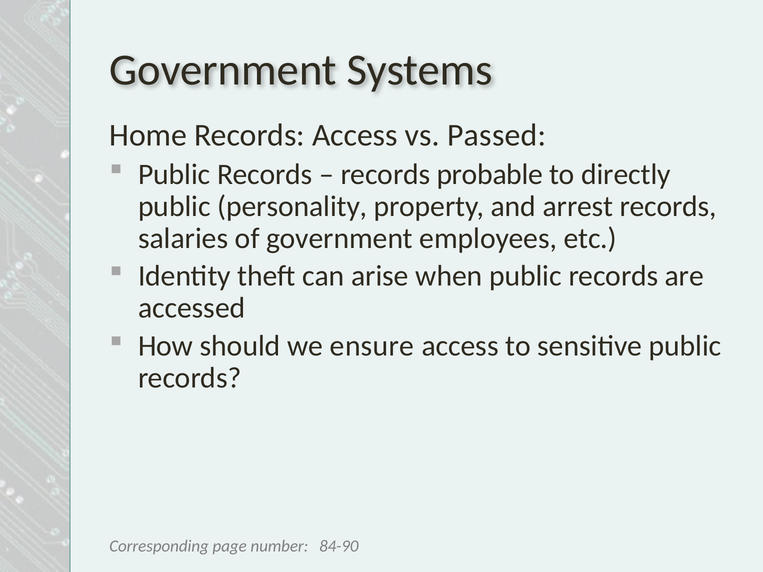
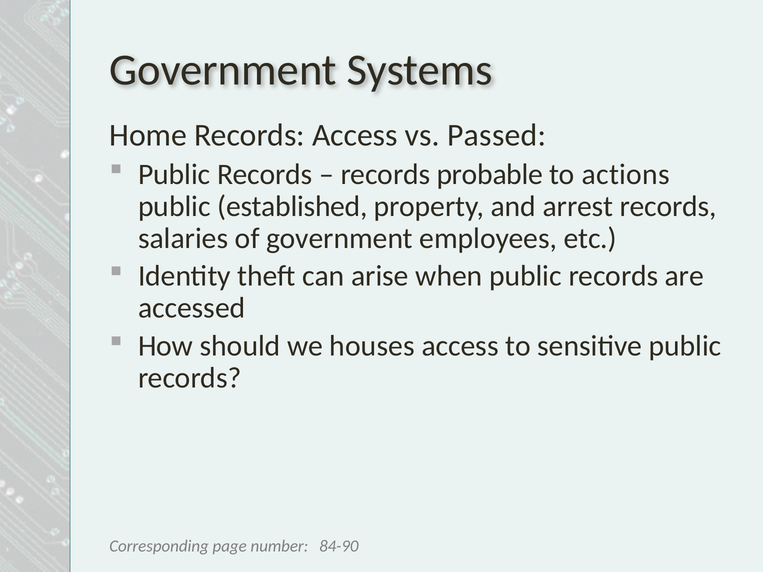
directly: directly -> actions
personality: personality -> established
ensure: ensure -> houses
